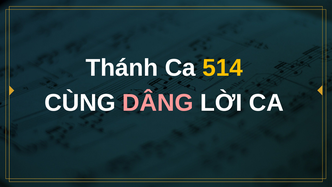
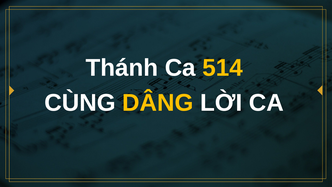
DÂNG colour: pink -> yellow
